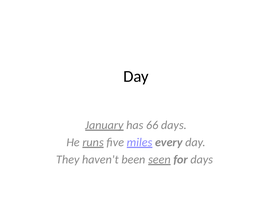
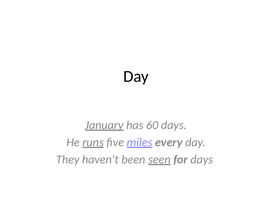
66: 66 -> 60
